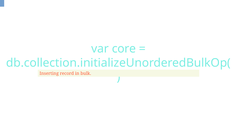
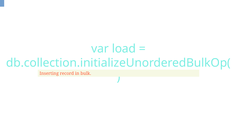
core: core -> load
